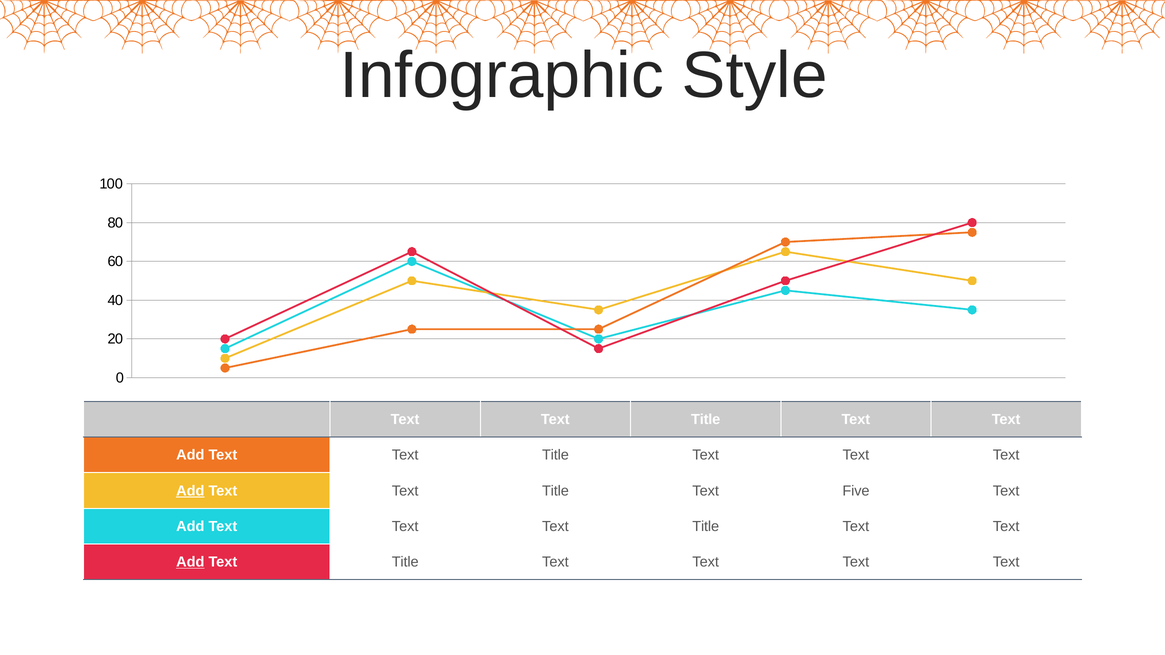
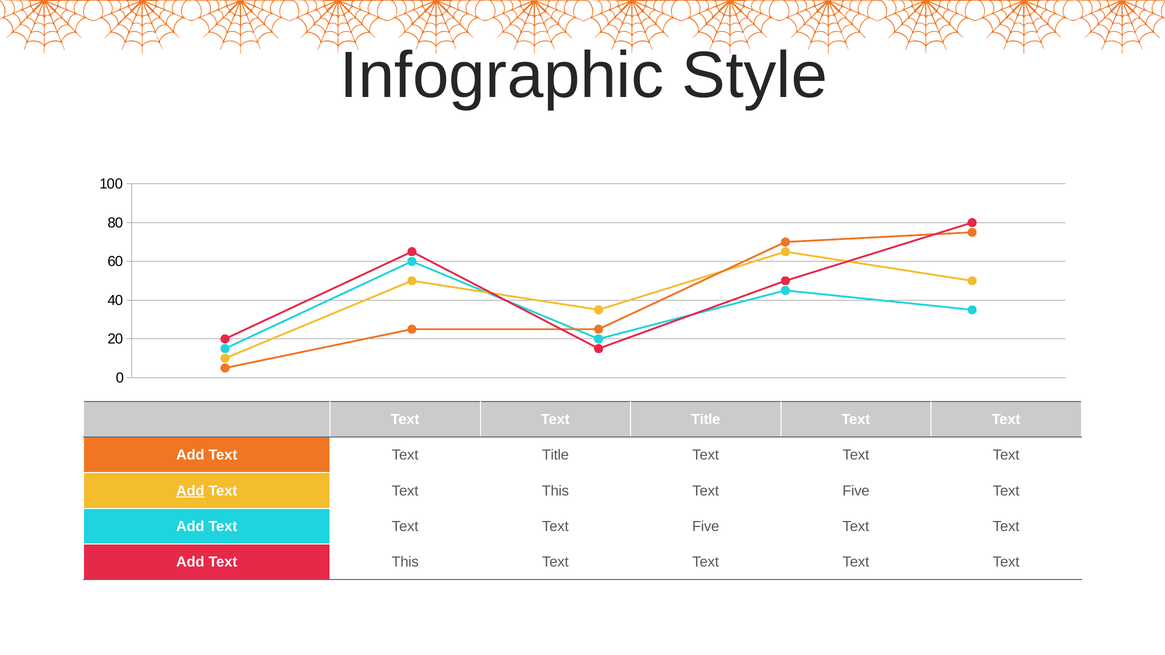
Title at (555, 491): Title -> This
Text Text Text Title: Title -> Five
Add at (190, 562) underline: present -> none
Title at (405, 562): Title -> This
